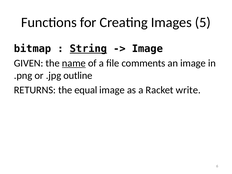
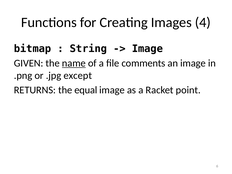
5: 5 -> 4
String underline: present -> none
outline: outline -> except
write: write -> point
